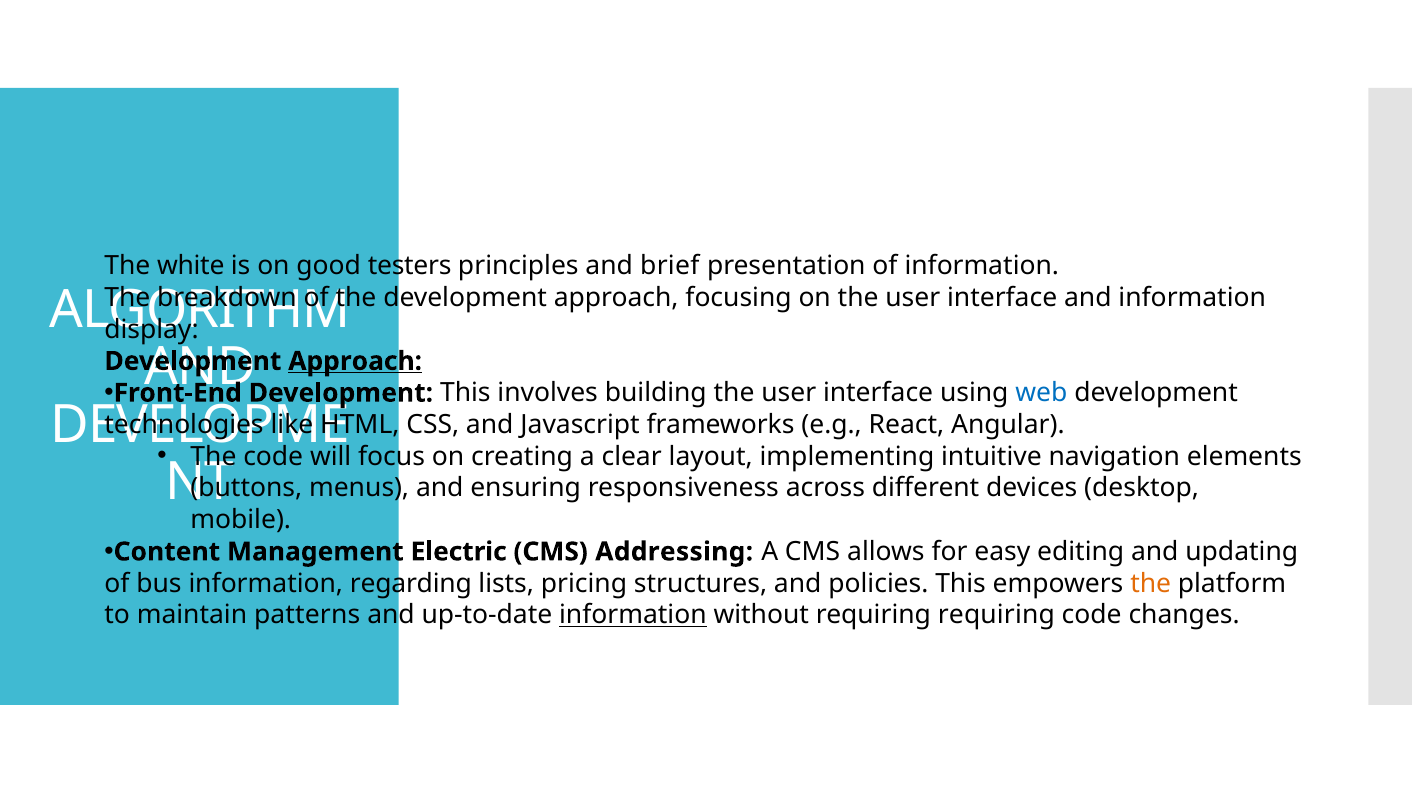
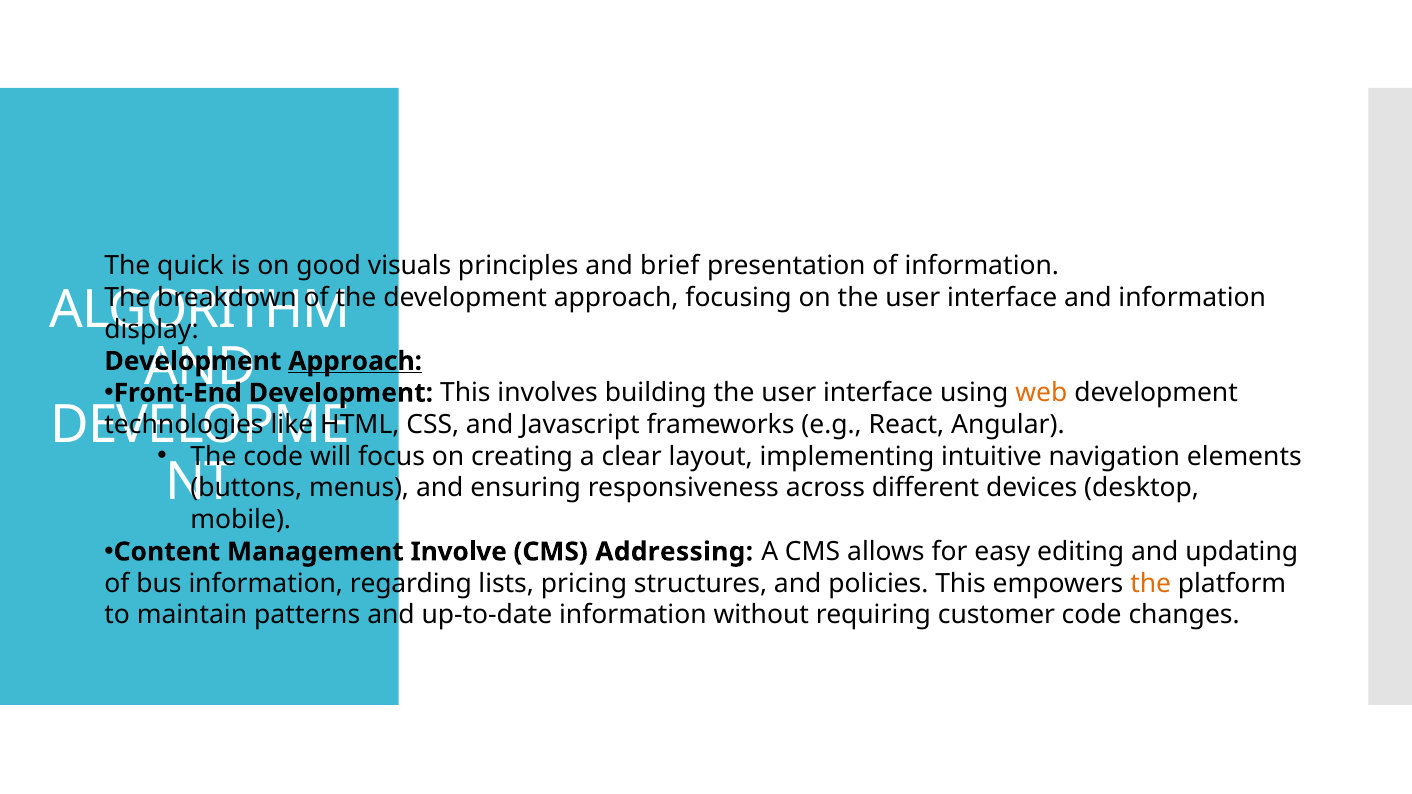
white: white -> quick
testers: testers -> visuals
web colour: blue -> orange
Electric: Electric -> Involve
information at (633, 615) underline: present -> none
requiring requiring: requiring -> customer
